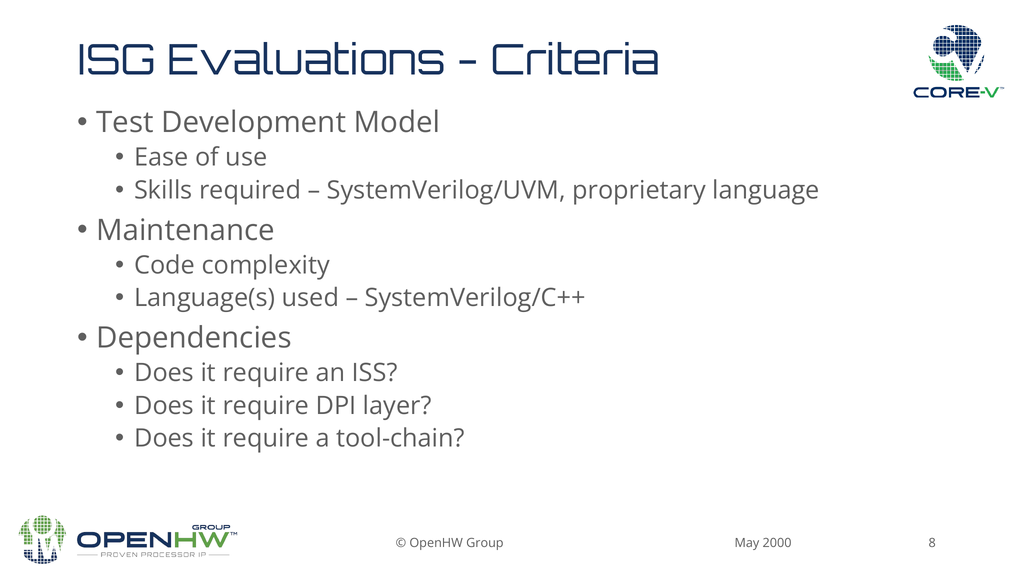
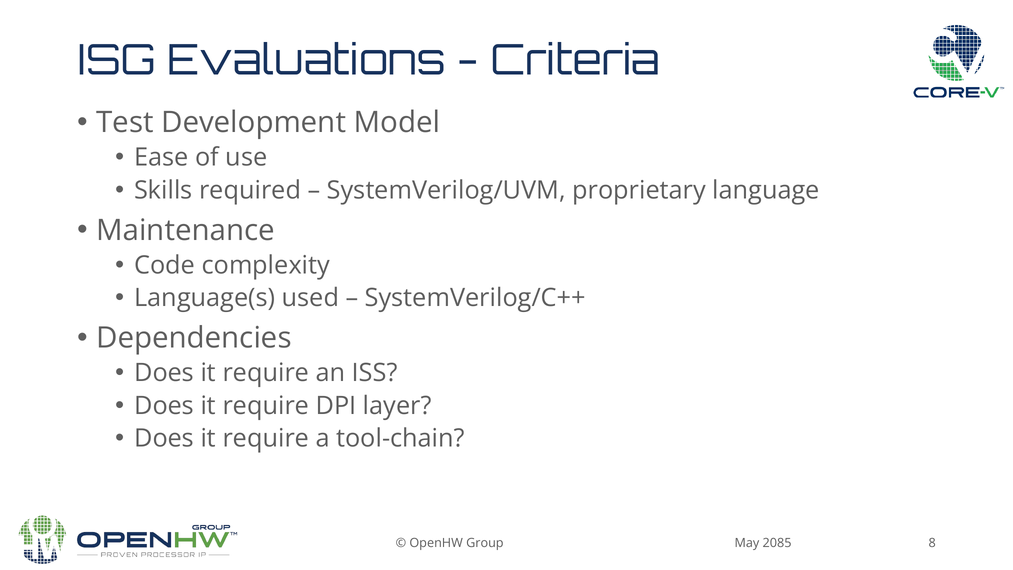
2000: 2000 -> 2085
